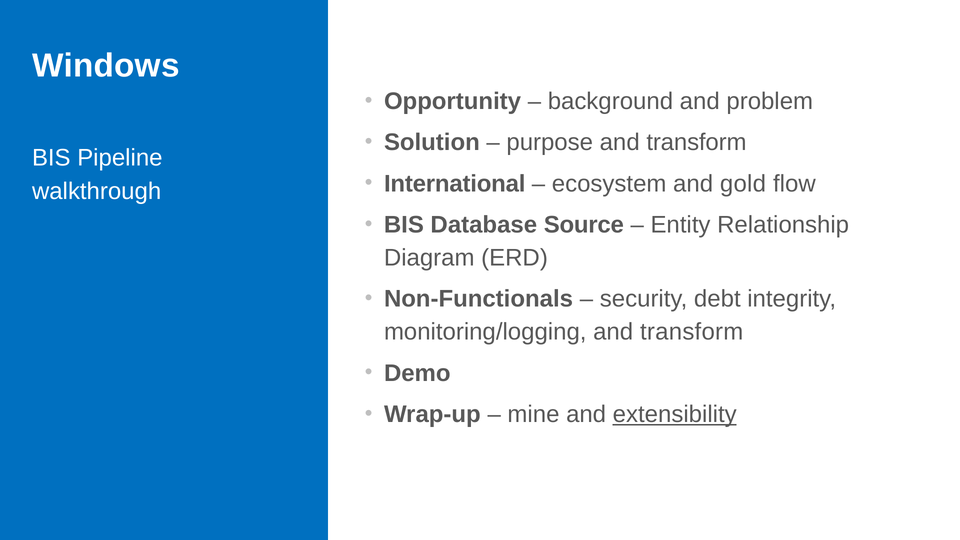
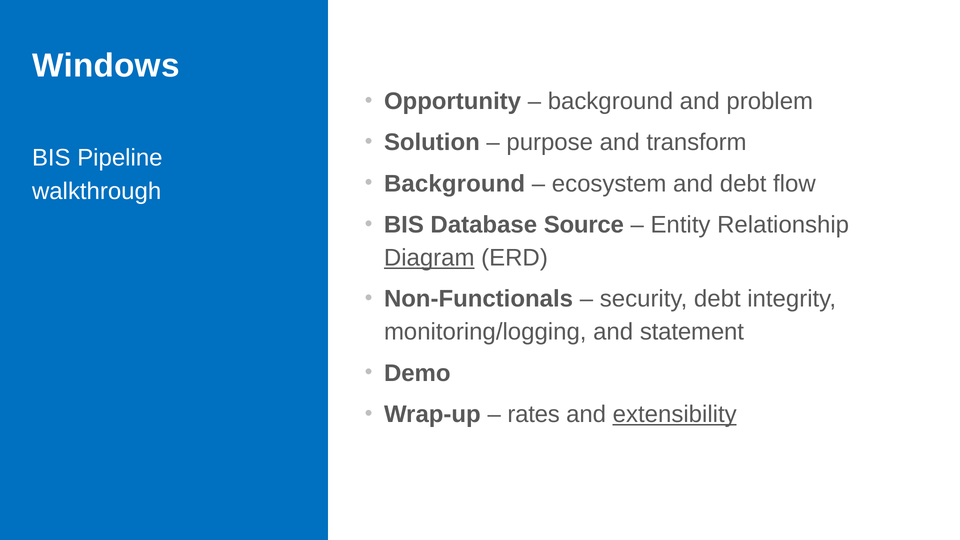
International at (455, 184): International -> Background
and gold: gold -> debt
Diagram underline: none -> present
monitoring/logging and transform: transform -> statement
mine: mine -> rates
